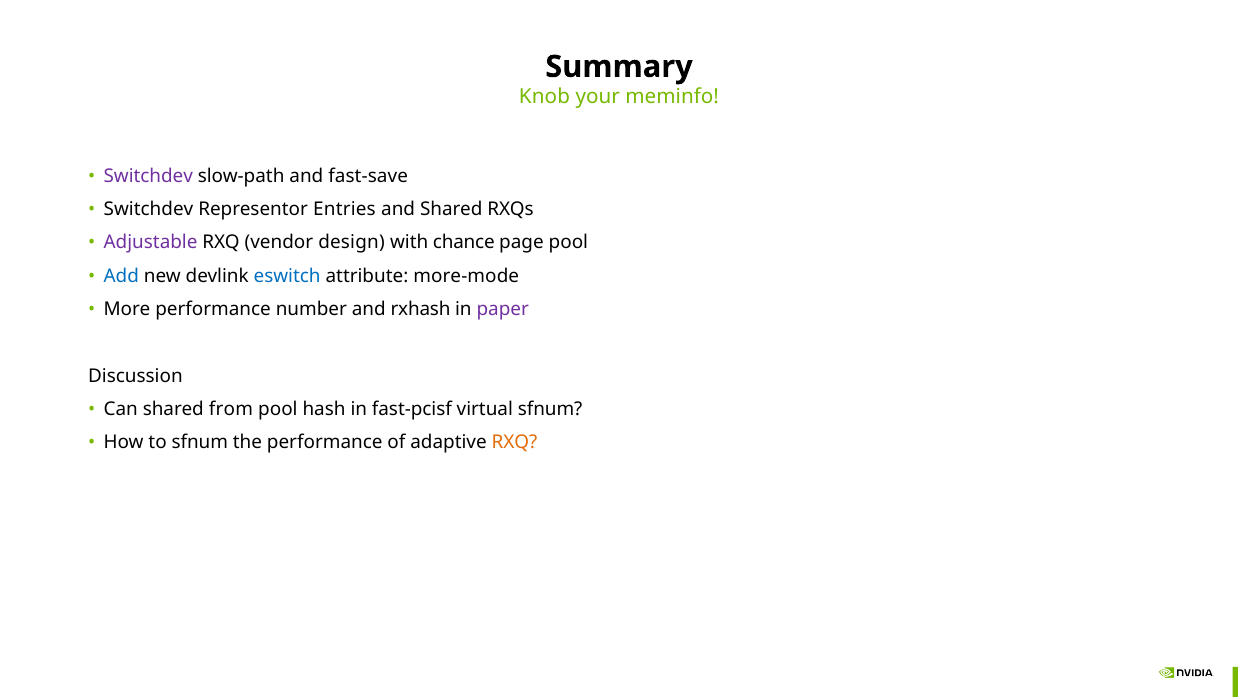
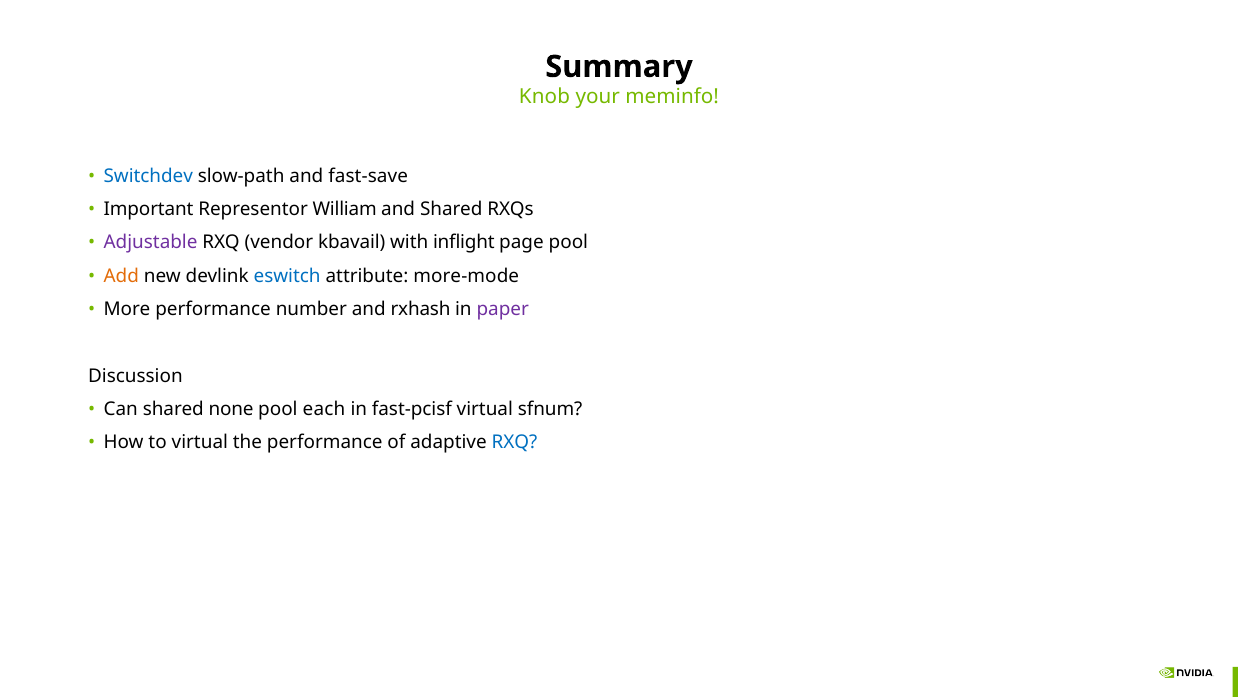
Switchdev at (148, 176) colour: purple -> blue
Switchdev at (148, 209): Switchdev -> Important
Entries: Entries -> William
design: design -> kbavail
chance: chance -> inflight
Add colour: blue -> orange
from: from -> none
hash: hash -> each
to sfnum: sfnum -> virtual
RXQ at (514, 442) colour: orange -> blue
